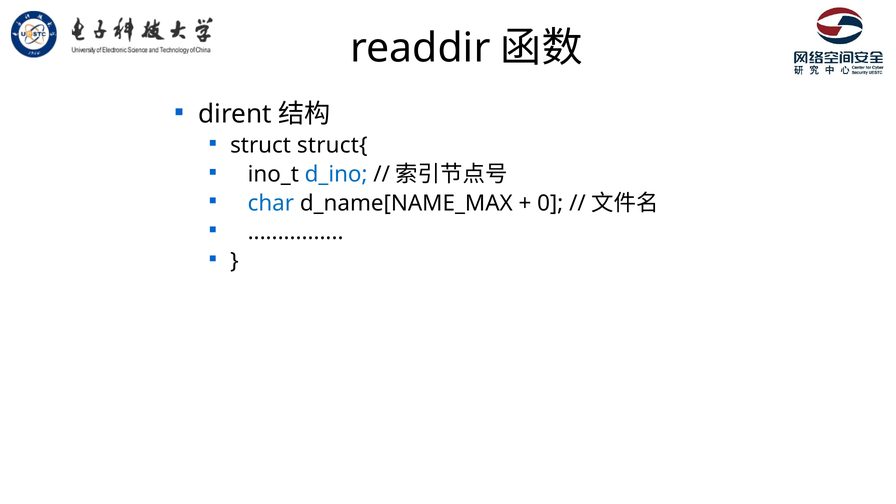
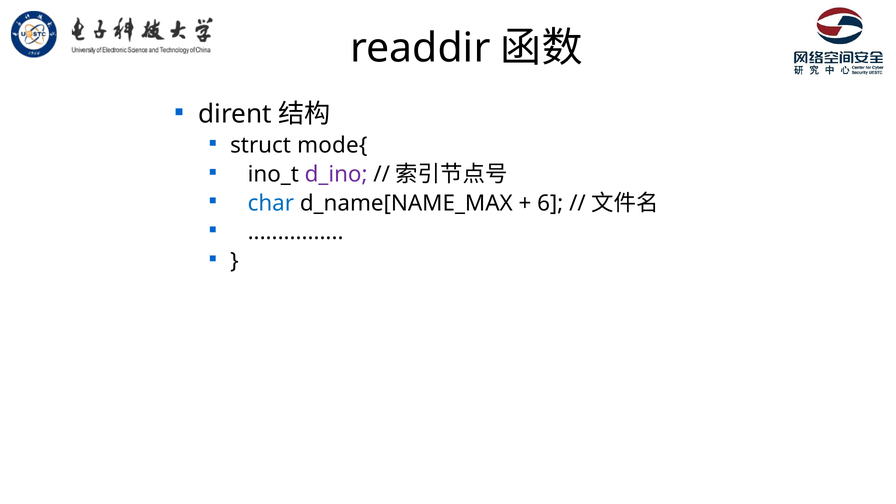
struct{: struct{ -> mode{
d_ino colour: blue -> purple
0: 0 -> 6
